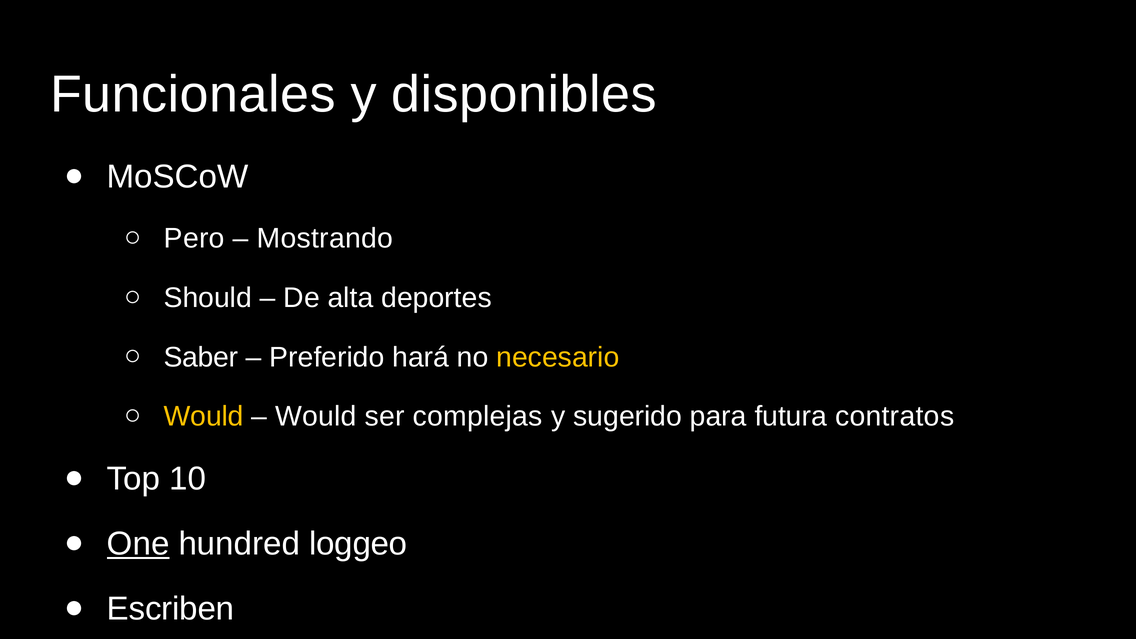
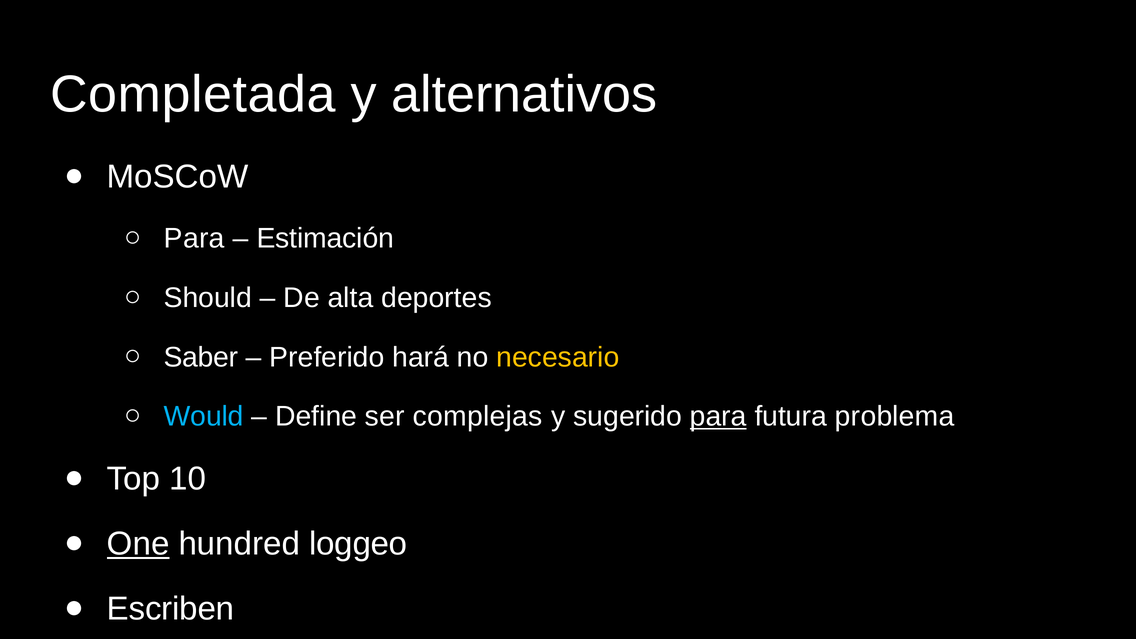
Funcionales: Funcionales -> Completada
disponibles: disponibles -> alternativos
Pero at (194, 239): Pero -> Para
Mostrando: Mostrando -> Estimación
Would at (204, 416) colour: yellow -> light blue
Would at (316, 416): Would -> Define
para at (718, 416) underline: none -> present
contratos: contratos -> problema
